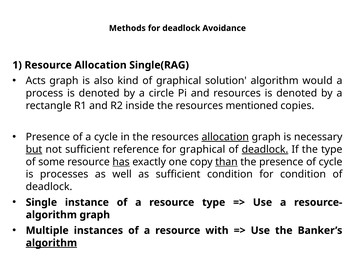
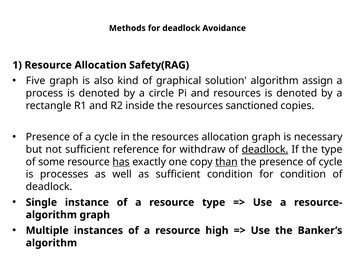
Single(RAG: Single(RAG -> Safety(RAG
Acts: Acts -> Five
would: would -> assign
mentioned: mentioned -> sanctioned
allocation at (225, 137) underline: present -> none
but underline: present -> none
for graphical: graphical -> withdraw
with: with -> high
algorithm at (51, 242) underline: present -> none
